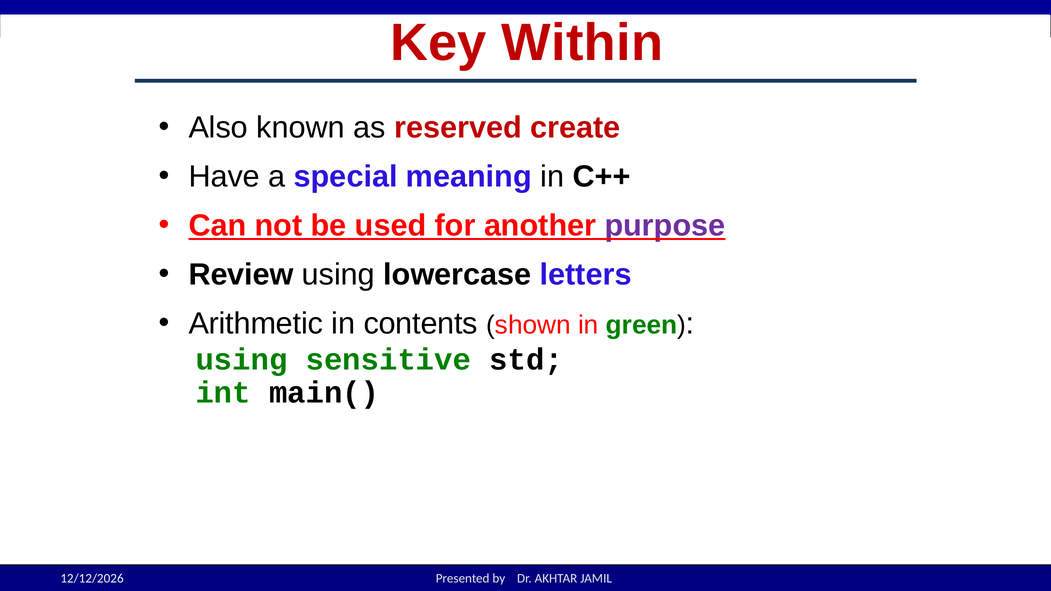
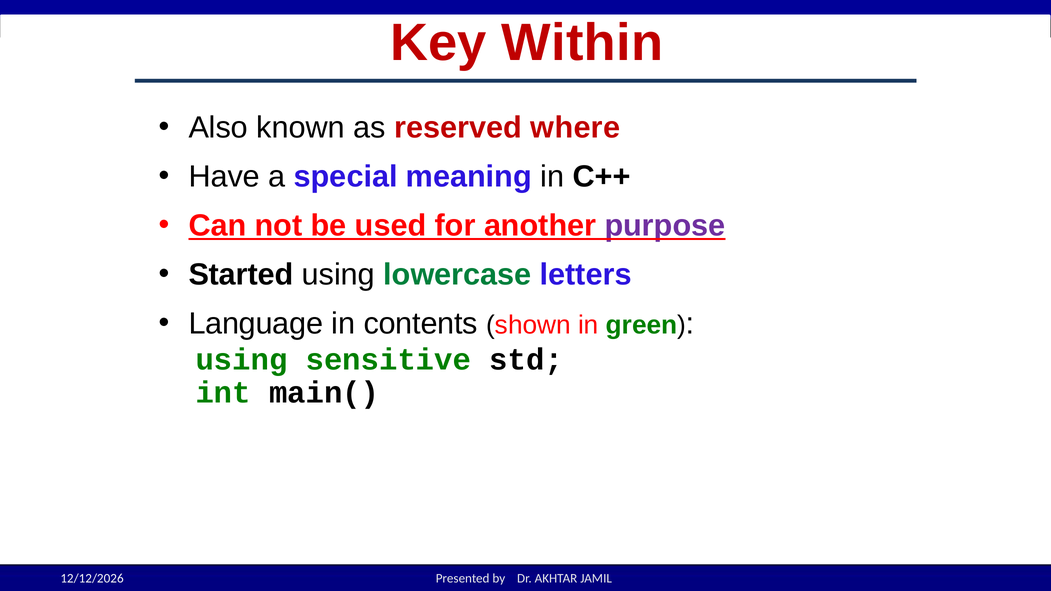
create: create -> where
Review: Review -> Started
lowercase colour: black -> green
Arithmetic: Arithmetic -> Language
